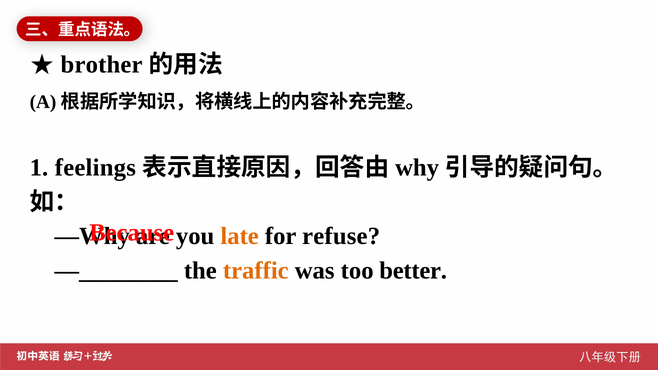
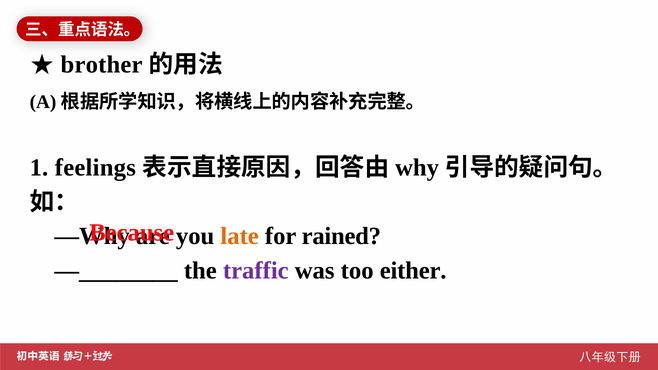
refuse: refuse -> rained
traffic colour: orange -> purple
better: better -> either
